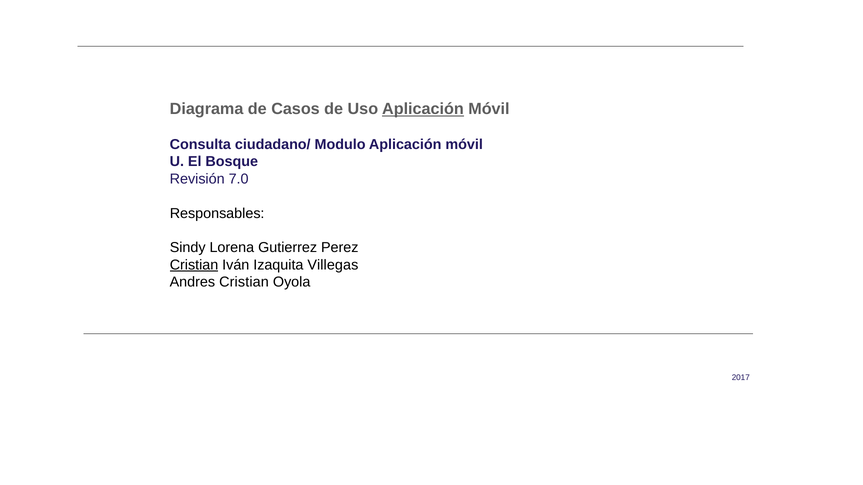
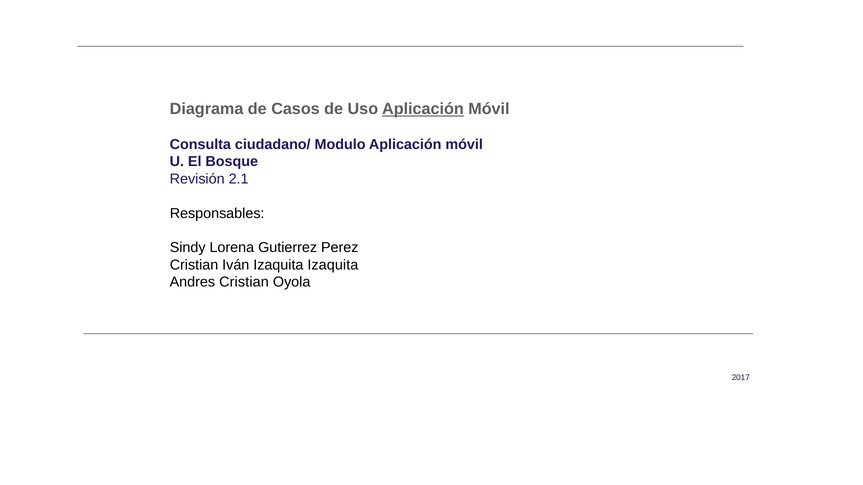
7.0: 7.0 -> 2.1
Cristian at (194, 265) underline: present -> none
Izaquita Villegas: Villegas -> Izaquita
